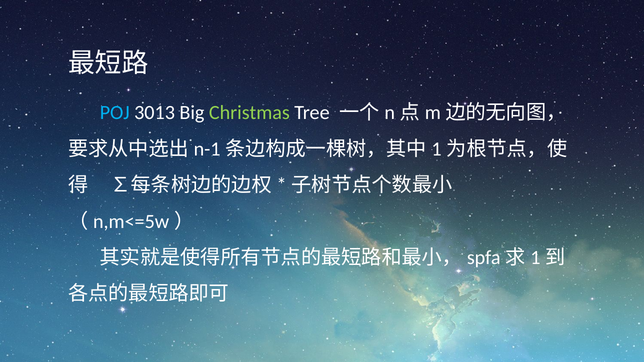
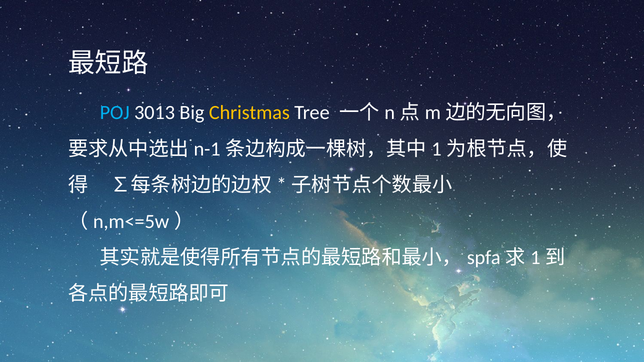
Christmas colour: light green -> yellow
